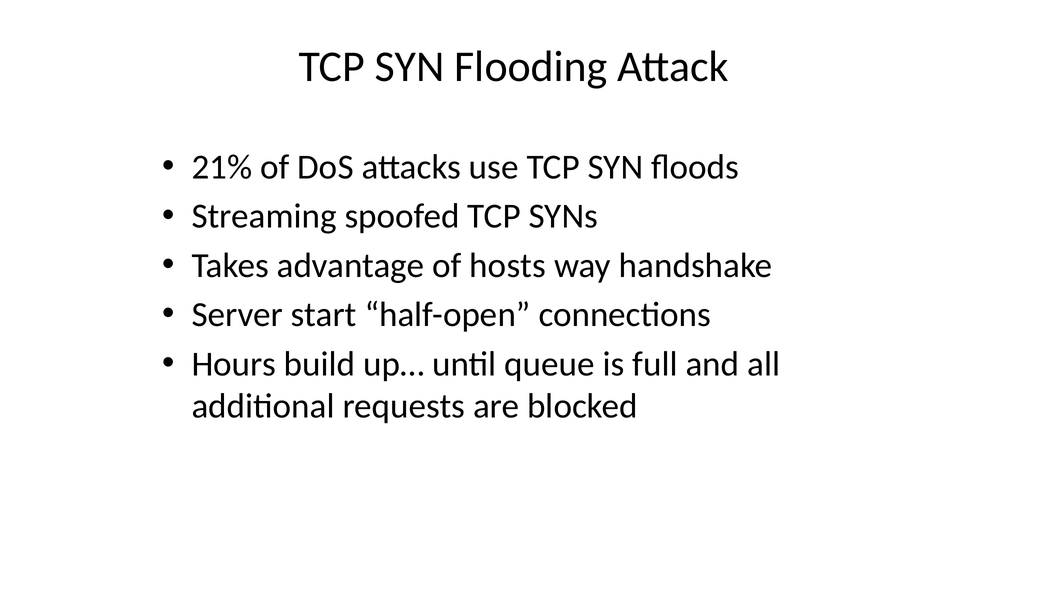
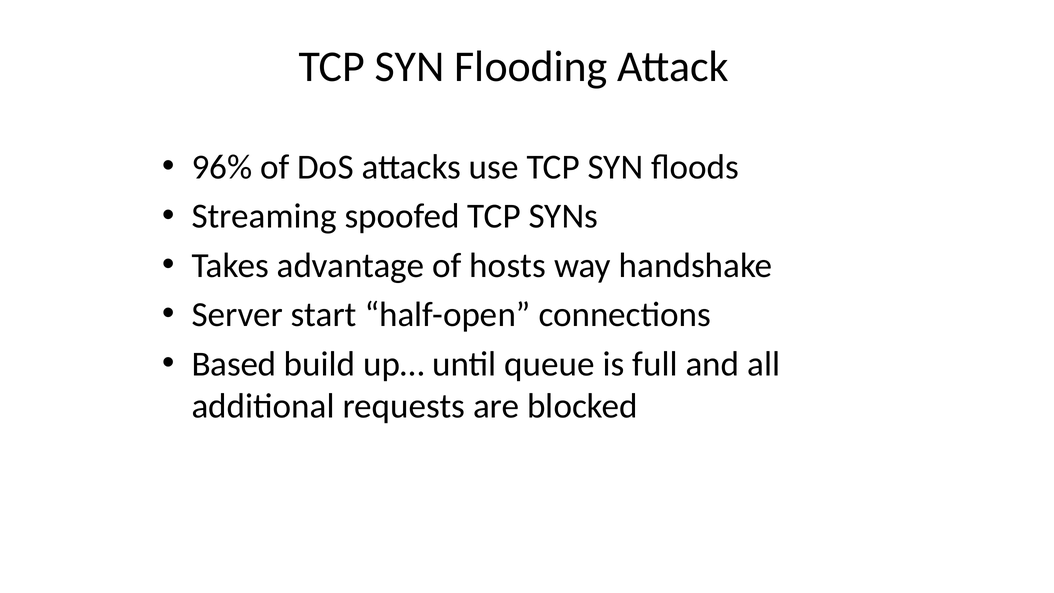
21%: 21% -> 96%
Hours: Hours -> Based
